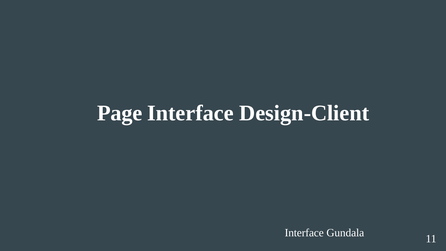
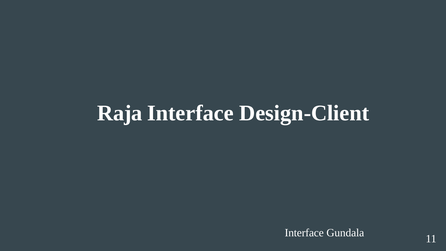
Page: Page -> Raja
